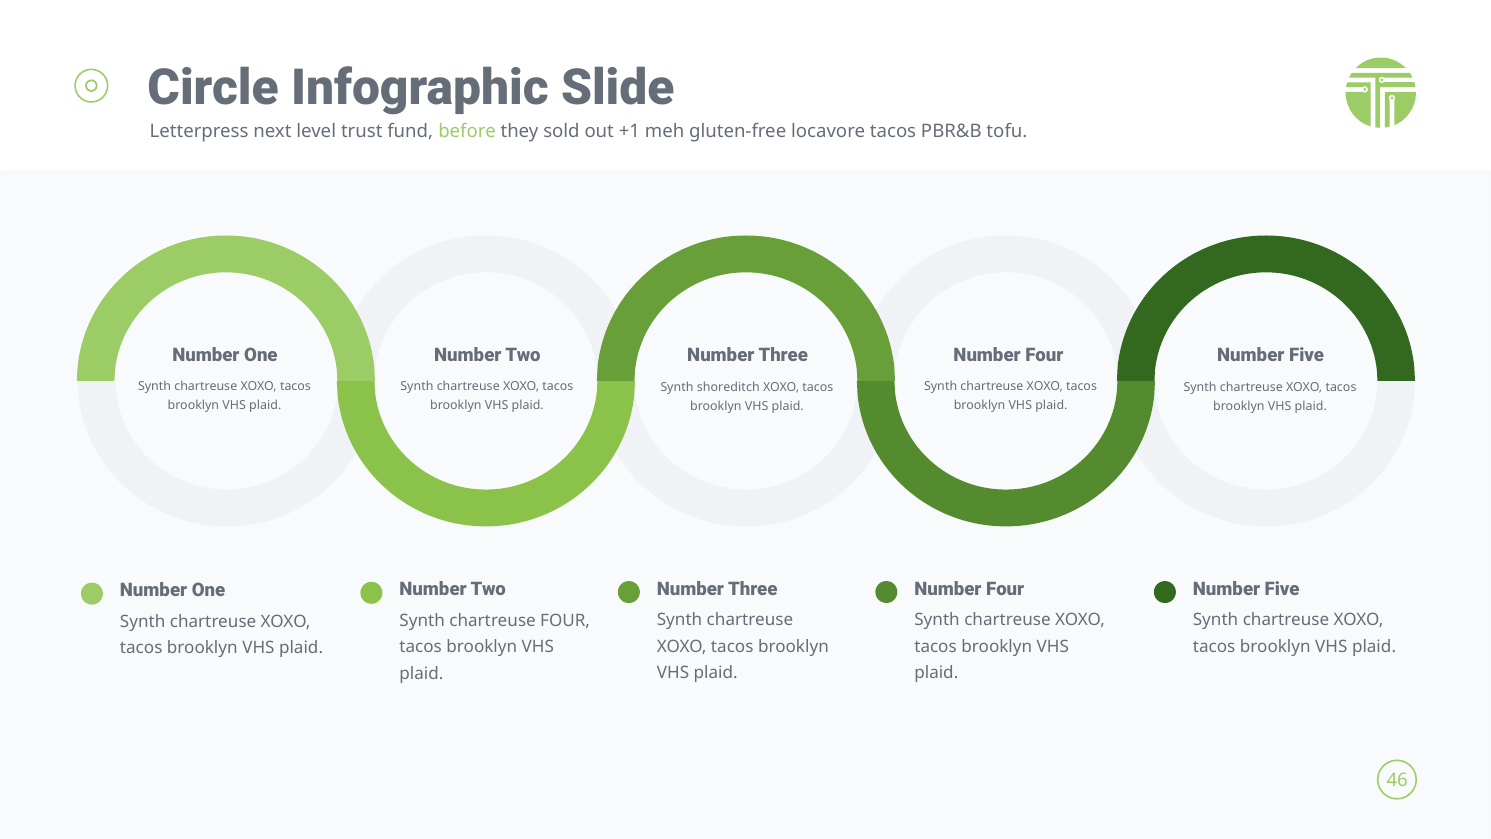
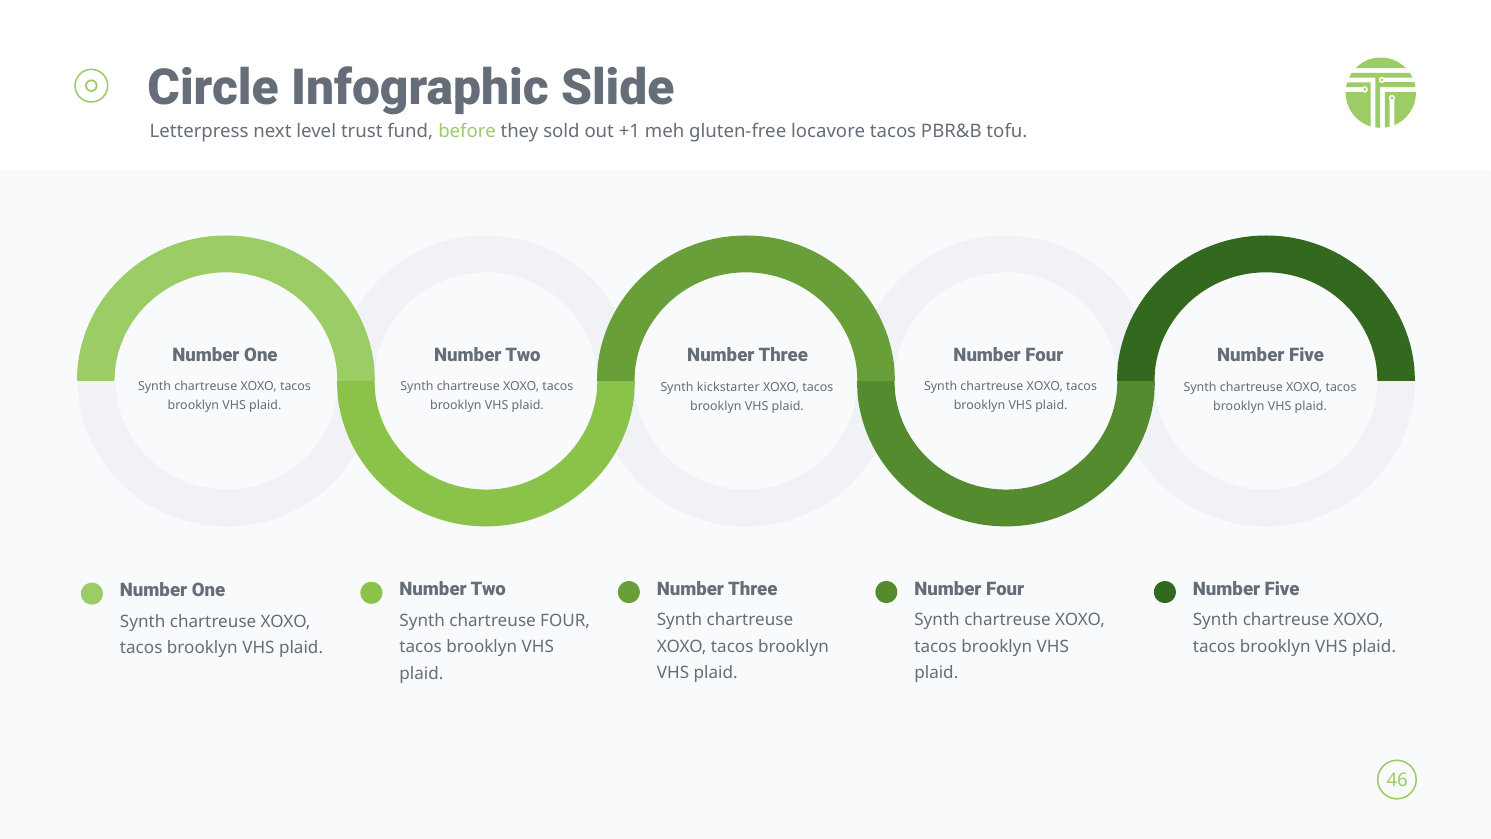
shoreditch: shoreditch -> kickstarter
